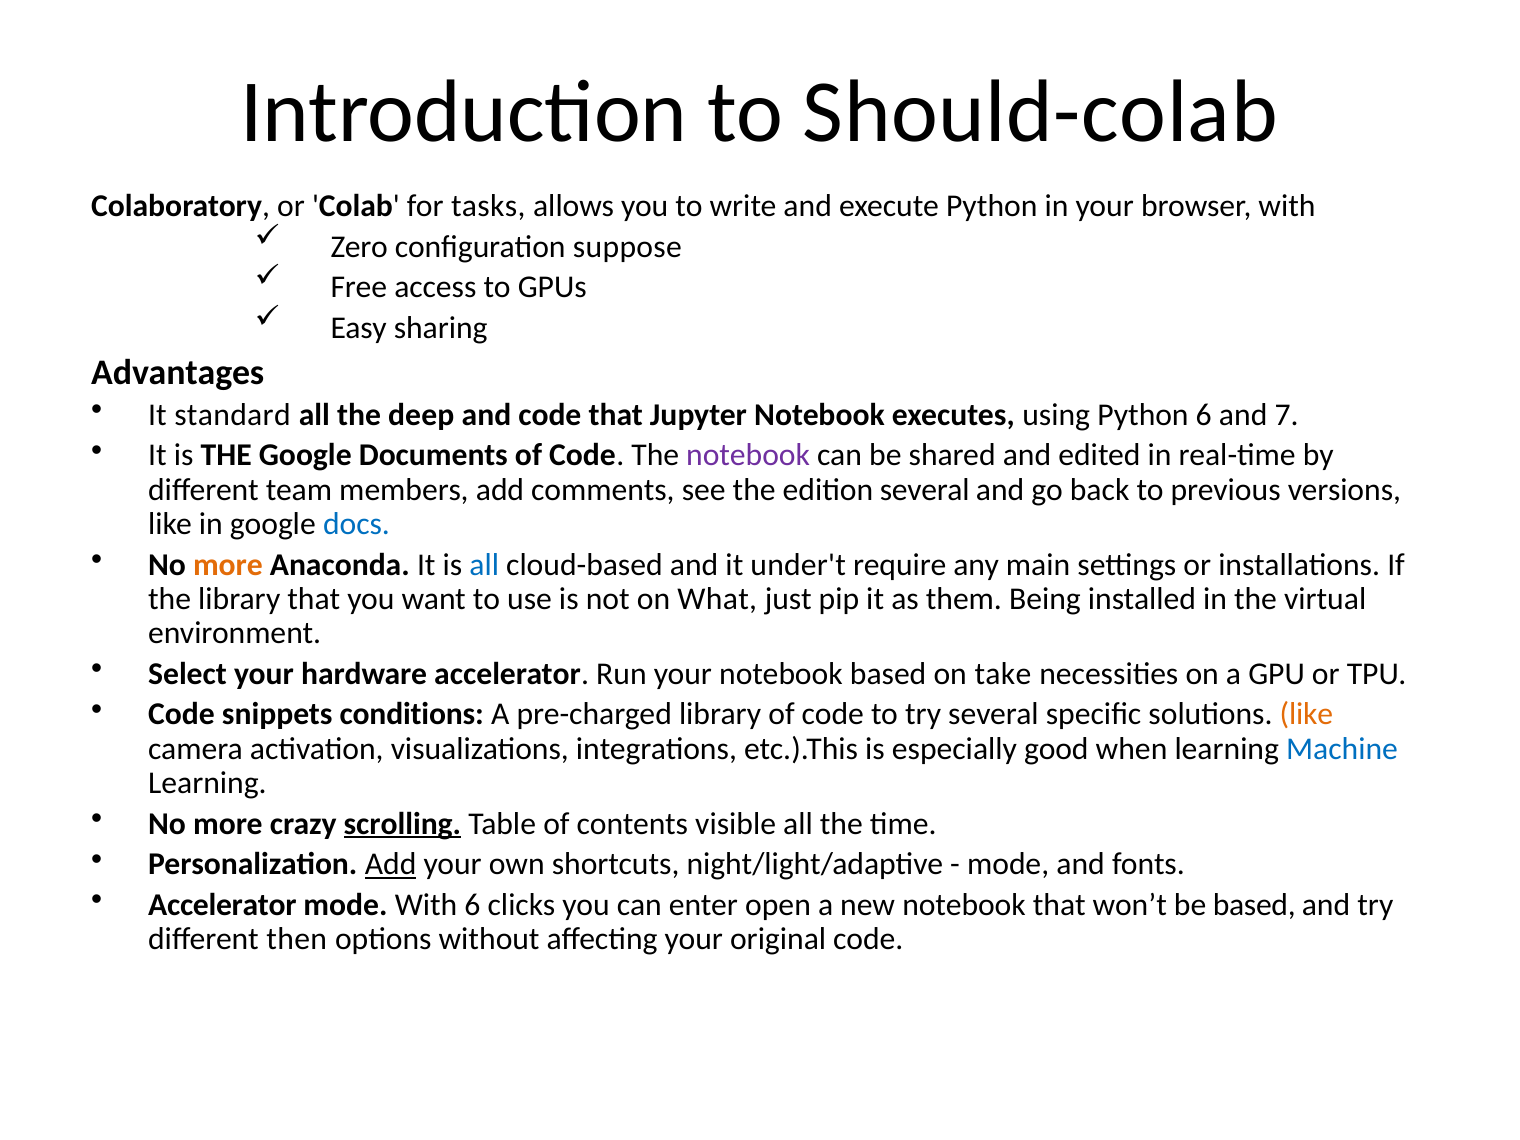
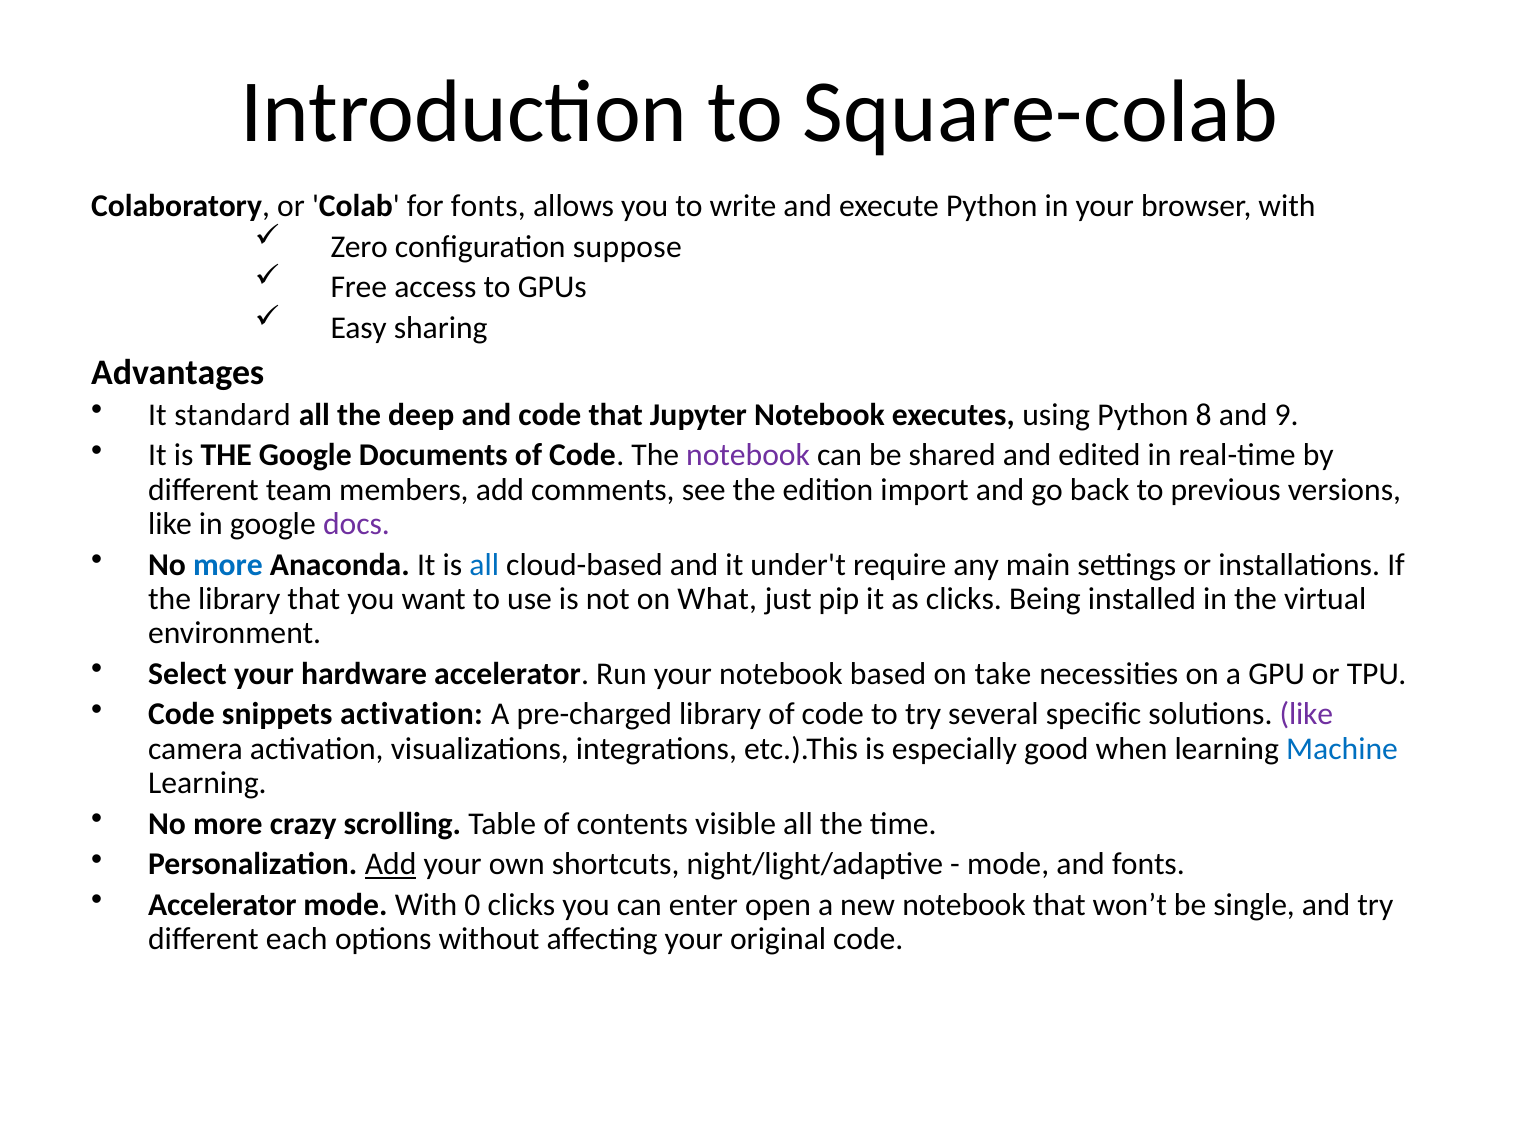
Should-colab: Should-colab -> Square-colab
for tasks: tasks -> fonts
Python 6: 6 -> 8
7: 7 -> 9
edition several: several -> import
docs colour: blue -> purple
more at (228, 565) colour: orange -> blue
as them: them -> clicks
snippets conditions: conditions -> activation
like at (1306, 715) colour: orange -> purple
scrolling underline: present -> none
With 6: 6 -> 0
be based: based -> single
then: then -> each
